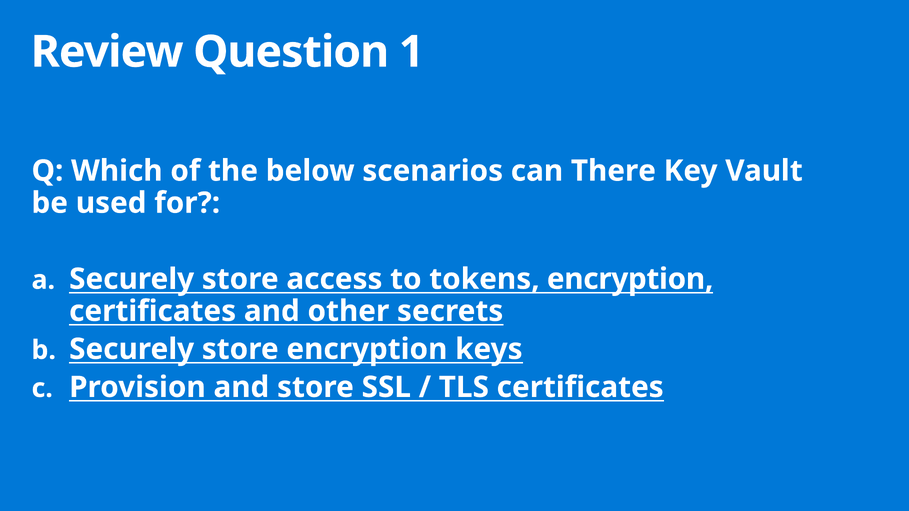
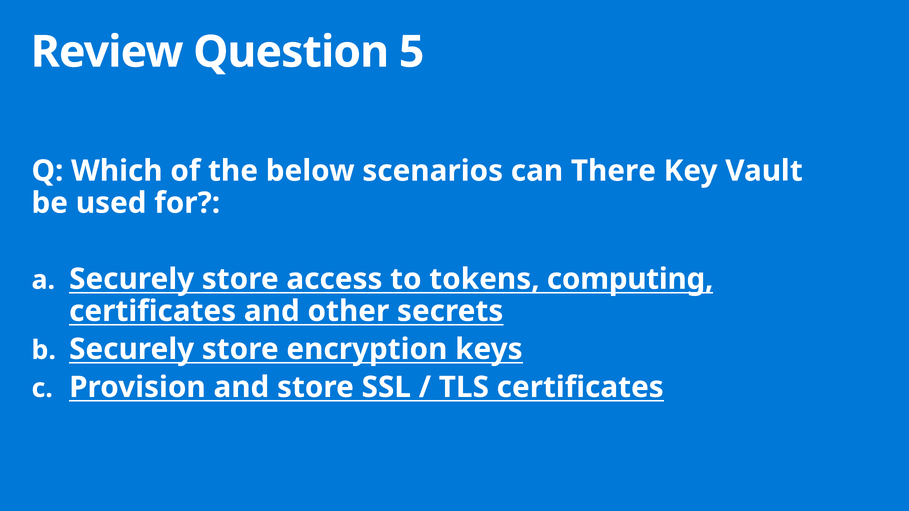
1: 1 -> 5
tokens encryption: encryption -> computing
